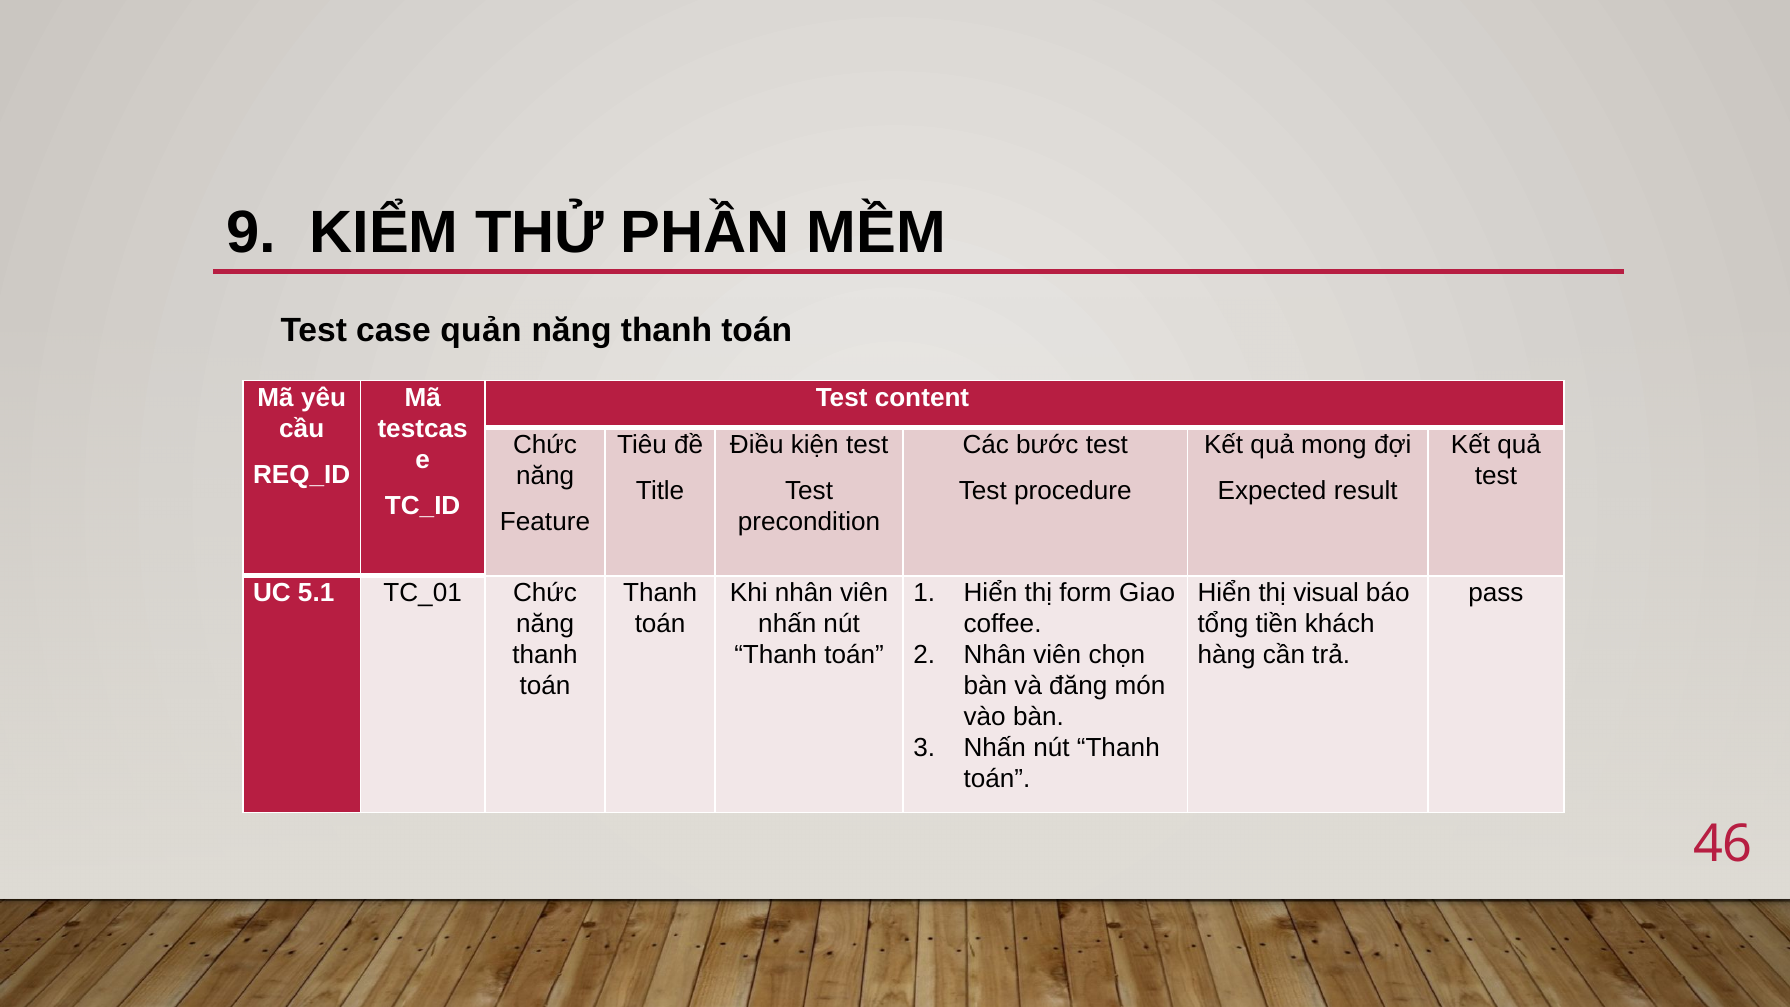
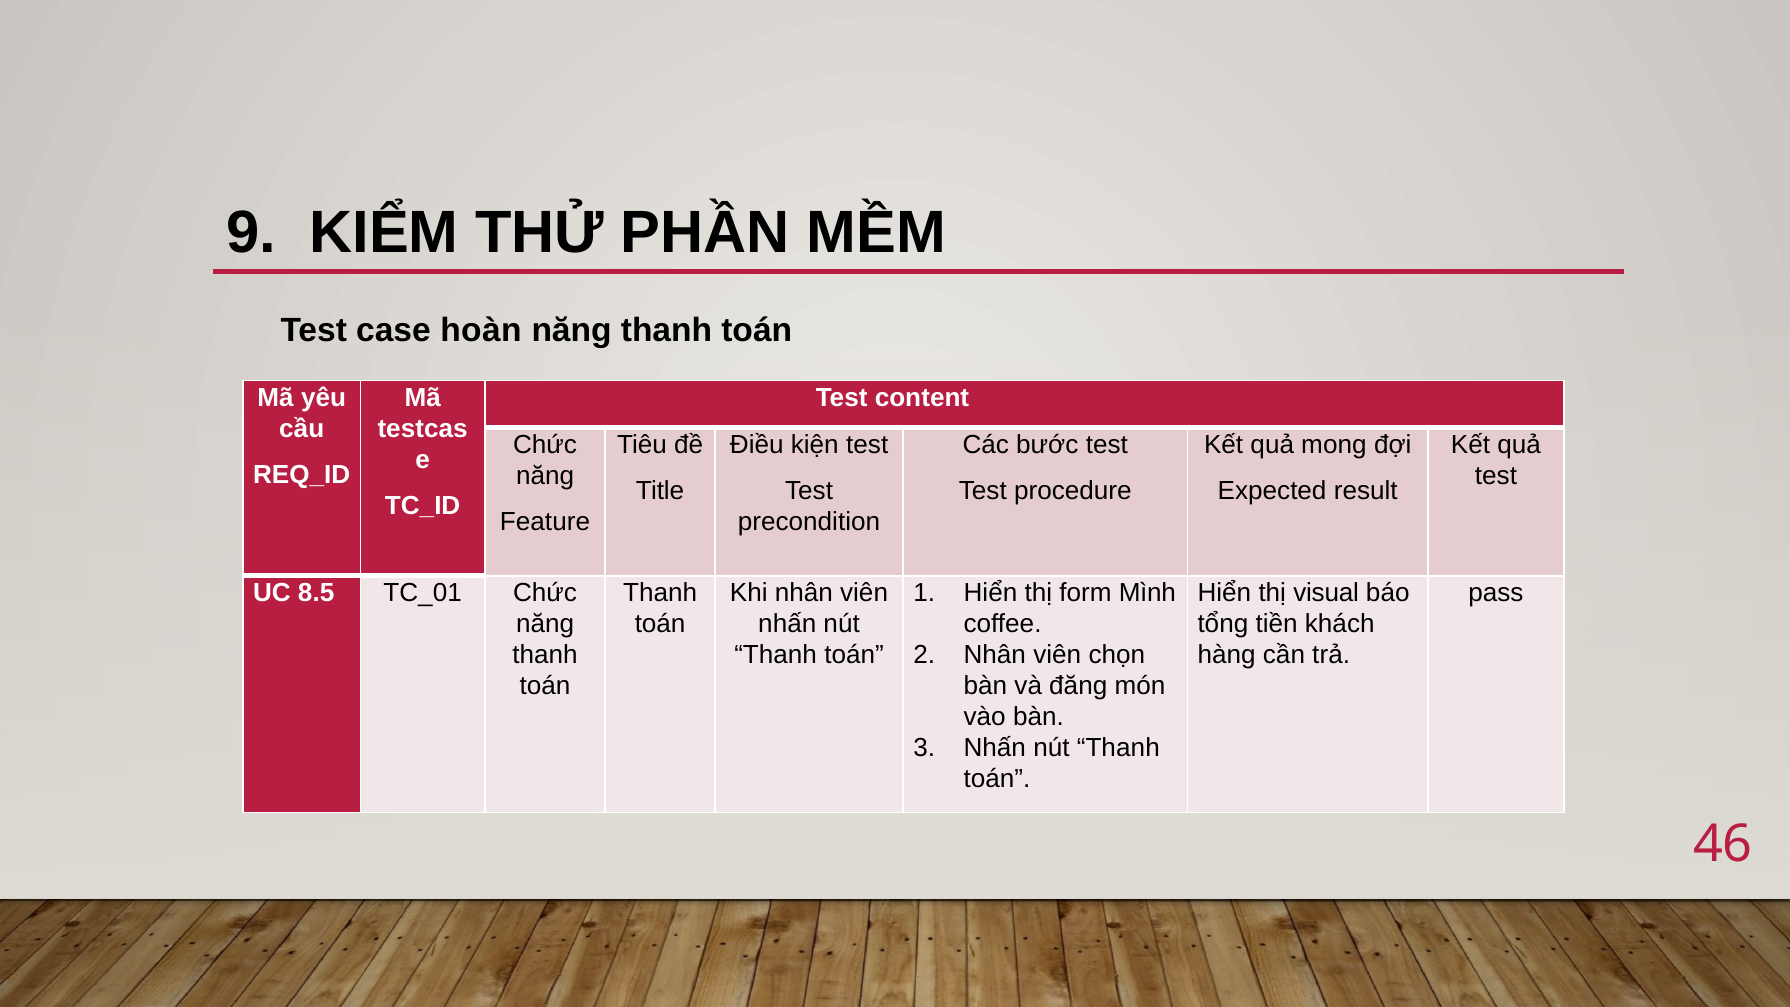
quản: quản -> hoàn
5.1: 5.1 -> 8.5
Giao: Giao -> Mình
